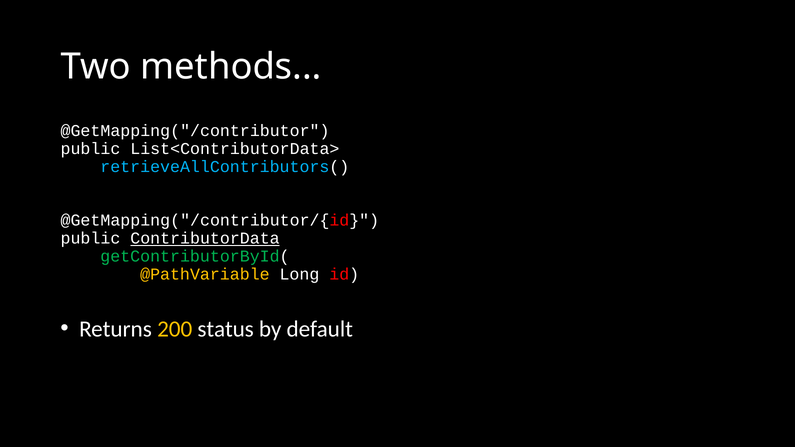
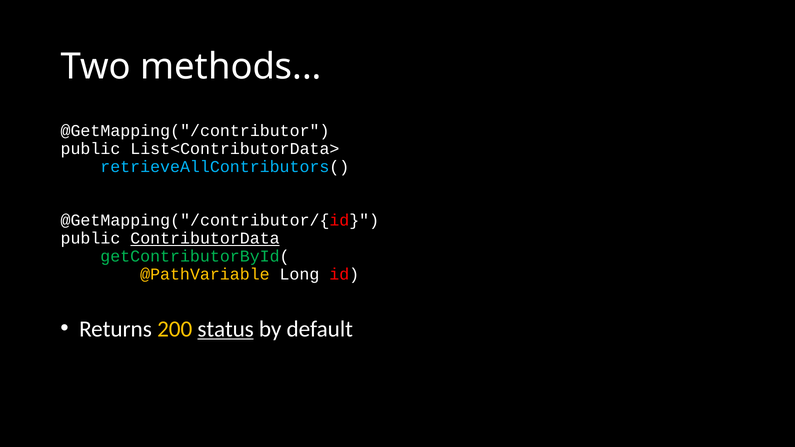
status underline: none -> present
